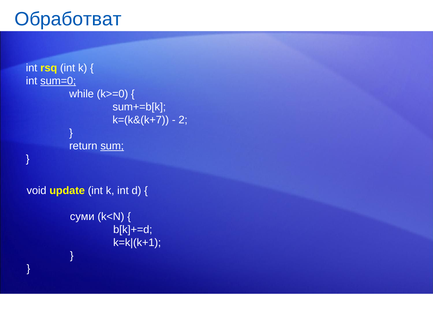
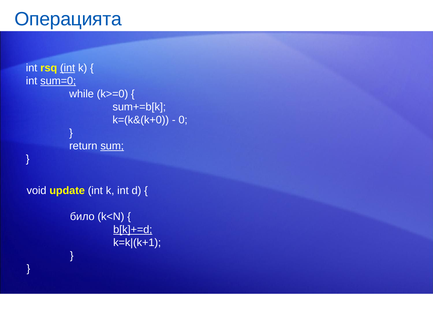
Обработват: Обработват -> Операцията
int at (68, 68) underline: none -> present
k=(k&(k+7: k=(k&(k+7 -> k=(k&(k+0
2: 2 -> 0
суми: суми -> било
b[k]+=d underline: none -> present
